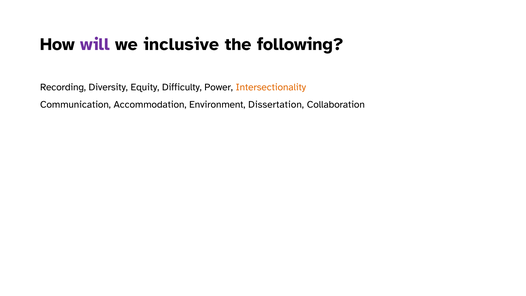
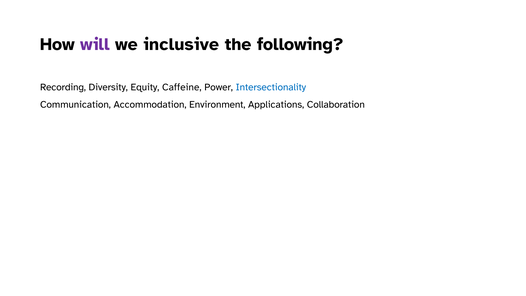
Difficulty: Difficulty -> Caffeine
Intersectionality colour: orange -> blue
Dissertation: Dissertation -> Applications
